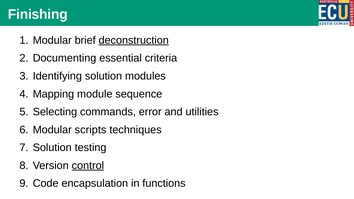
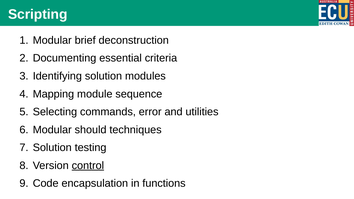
Finishing: Finishing -> Scripting
deconstruction underline: present -> none
scripts: scripts -> should
